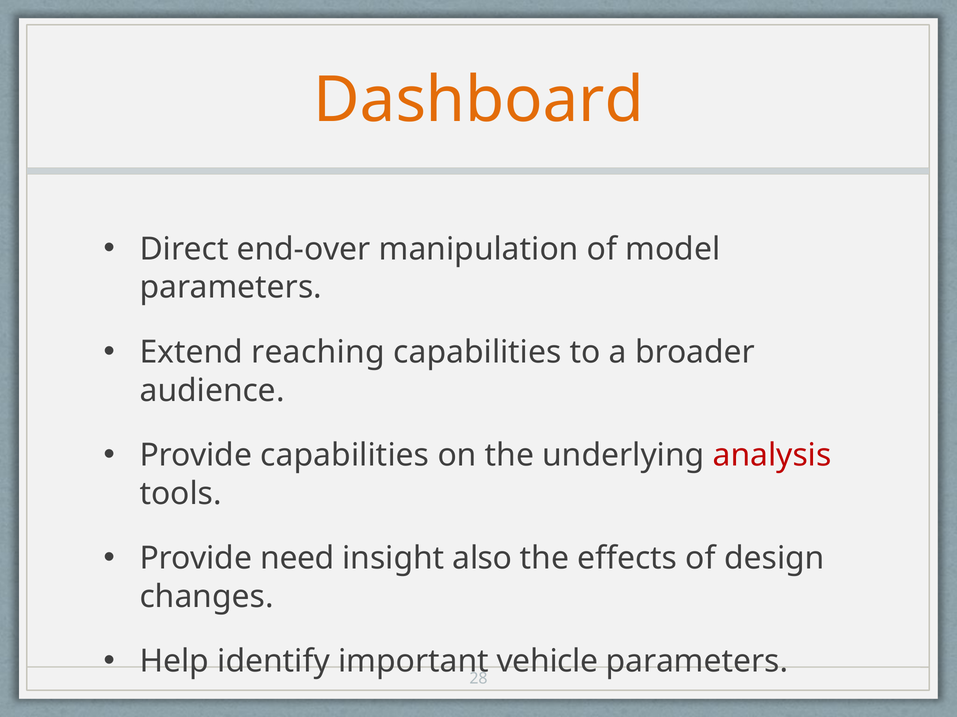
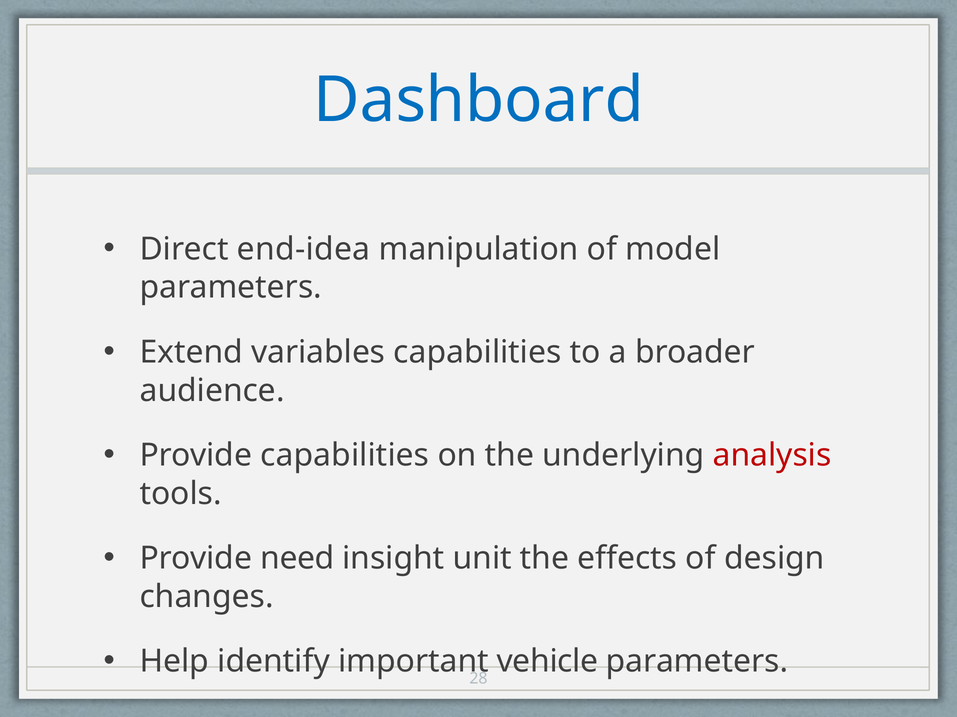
Dashboard colour: orange -> blue
end-over: end-over -> end-idea
reaching: reaching -> variables
also: also -> unit
